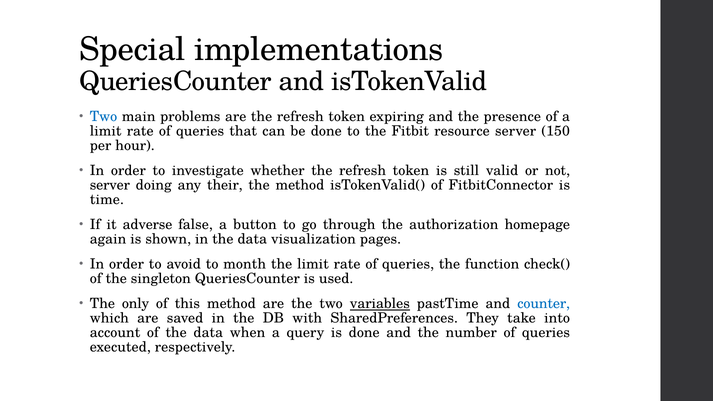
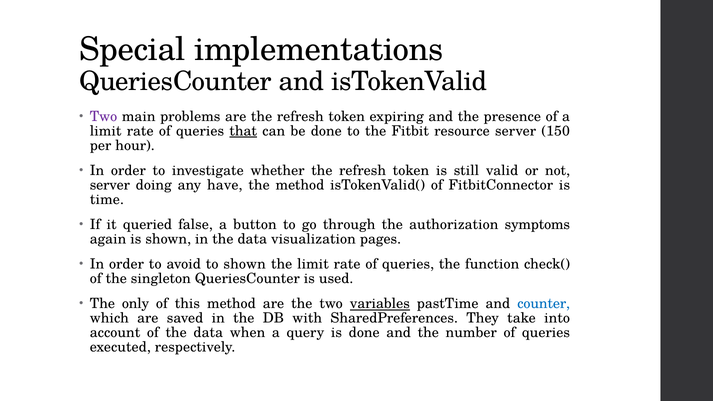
Two at (104, 117) colour: blue -> purple
that underline: none -> present
their: their -> have
adverse: adverse -> queried
homepage: homepage -> symptoms
to month: month -> shown
